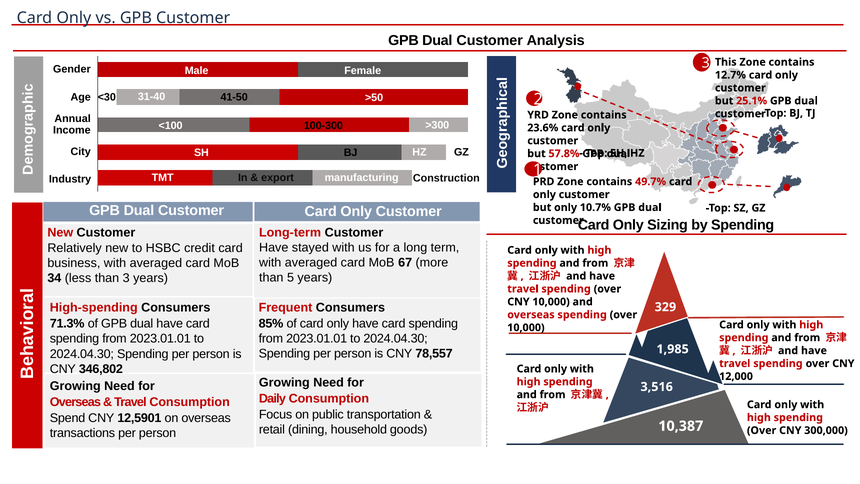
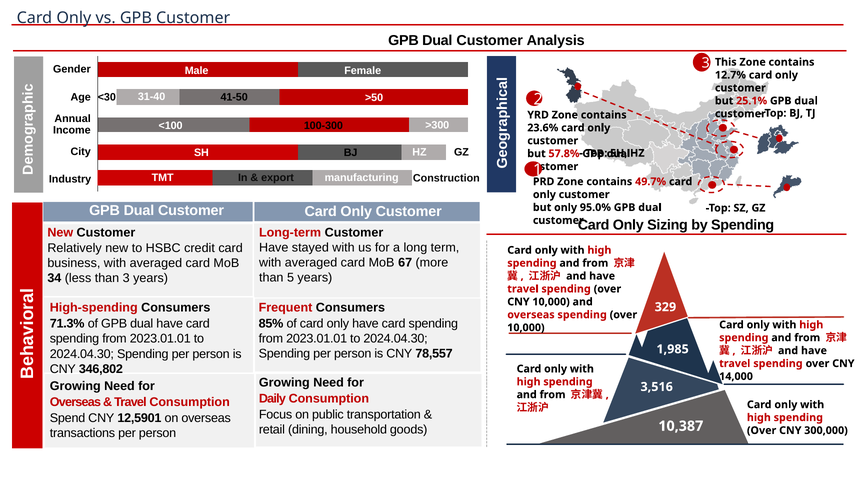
10.7%: 10.7% -> 95.0%
12,000: 12,000 -> 14,000
